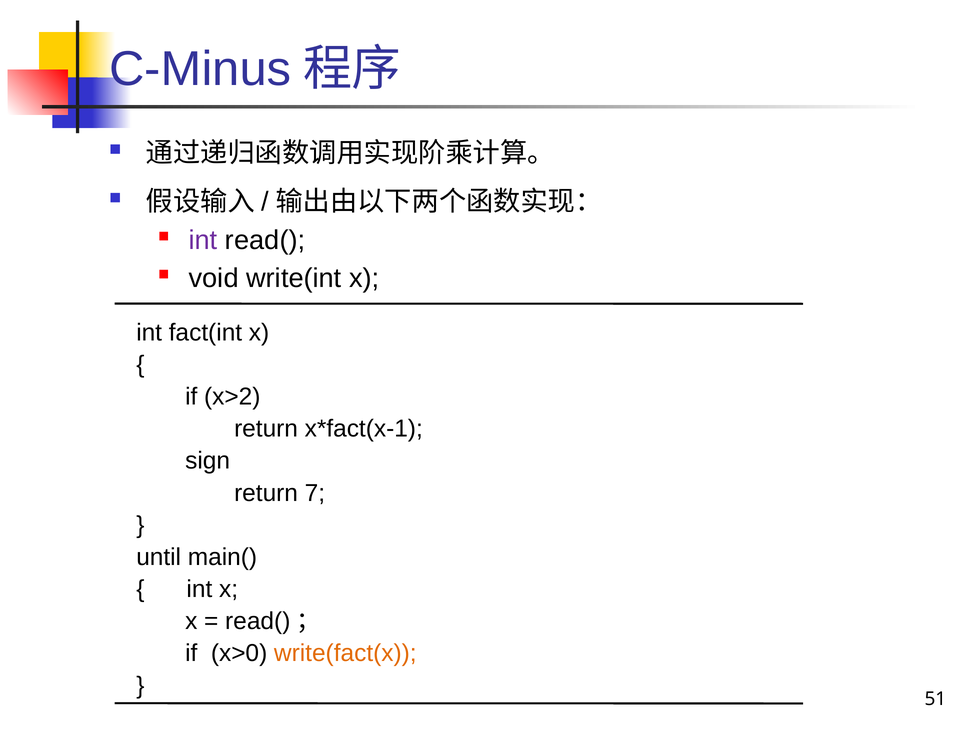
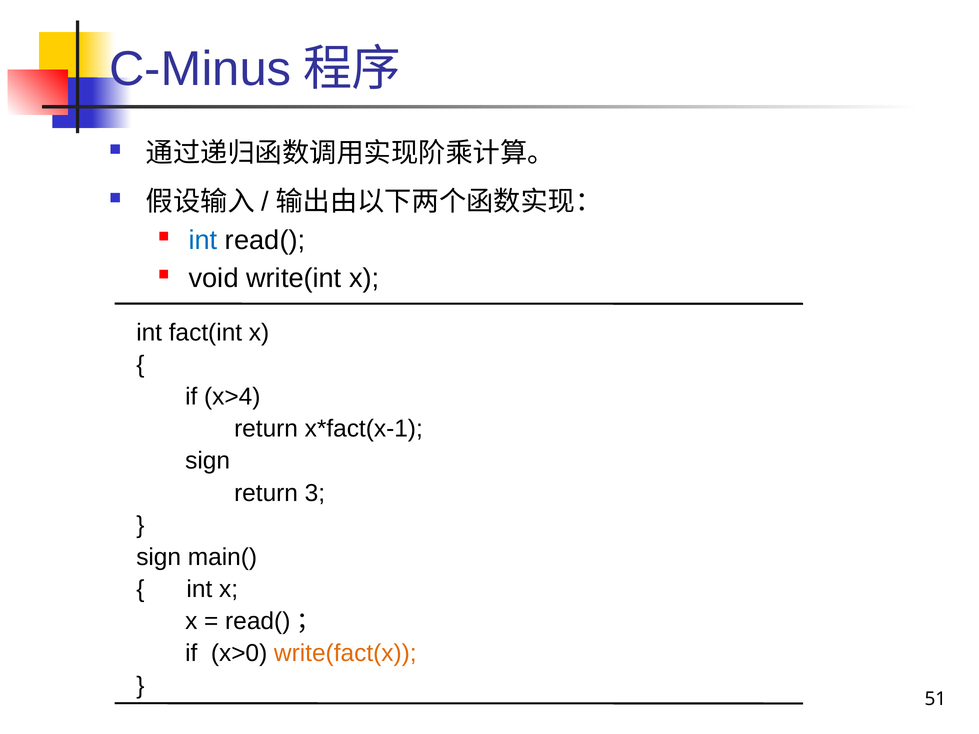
int at (203, 240) colour: purple -> blue
x>2: x>2 -> x>4
7: 7 -> 3
until at (159, 557): until -> sign
